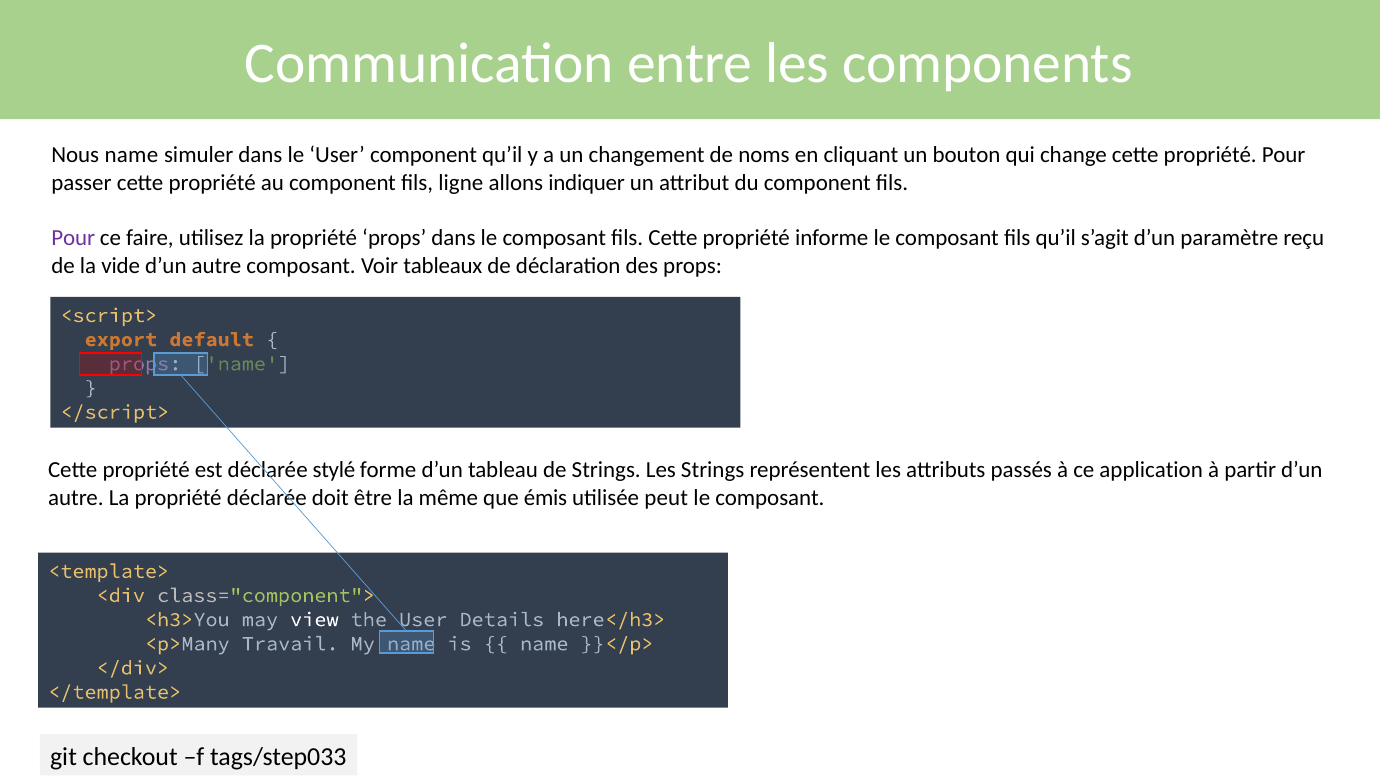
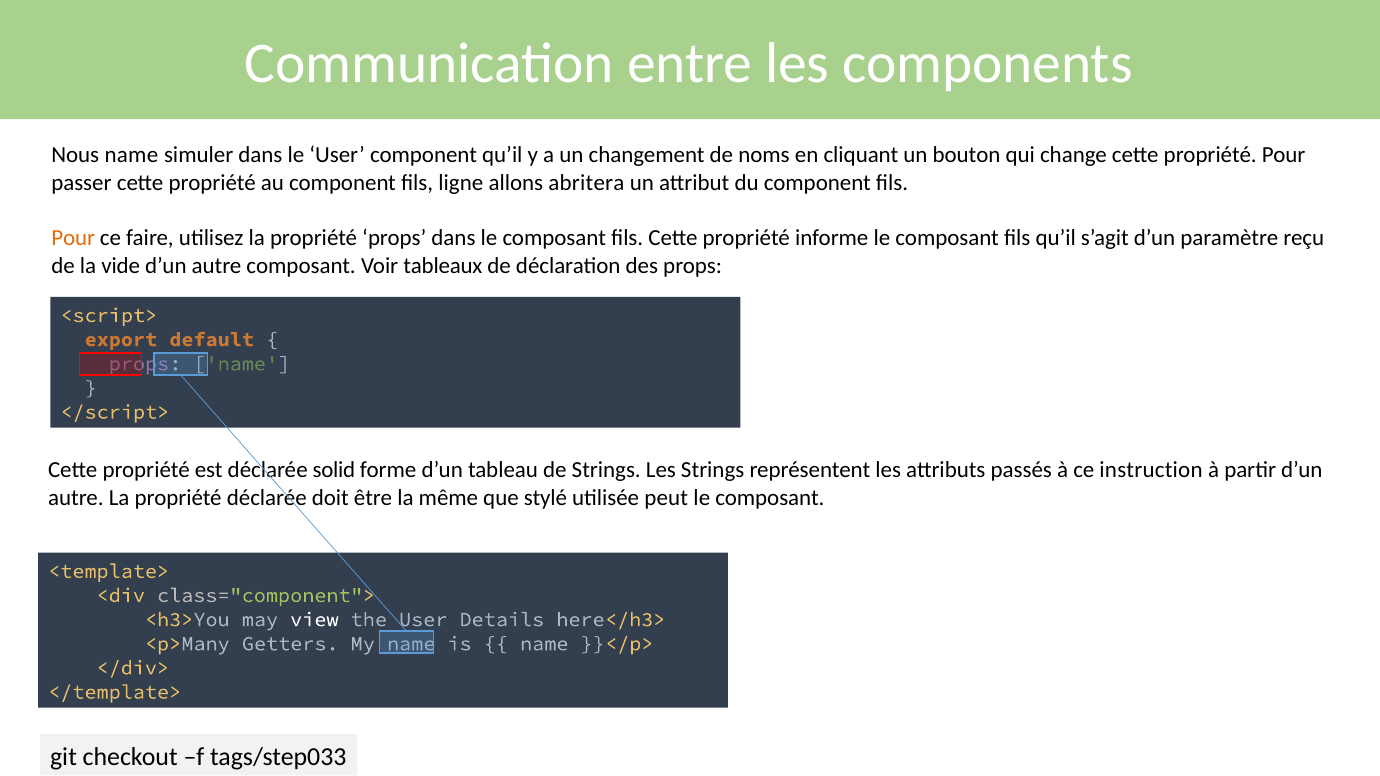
indiquer: indiquer -> abritera
Pour at (73, 238) colour: purple -> orange
stylé: stylé -> solid
application: application -> instruction
émis: émis -> stylé
Travail: Travail -> Getters
